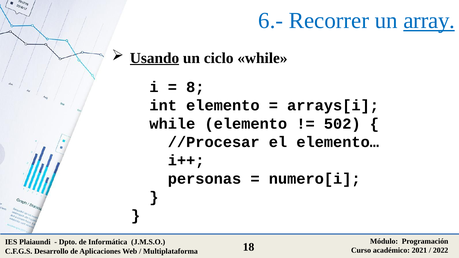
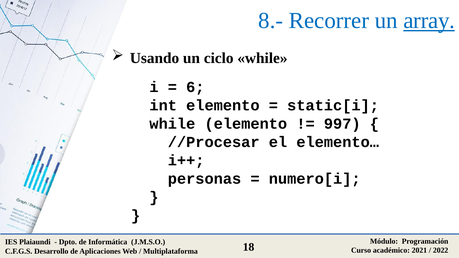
6.-: 6.- -> 8.-
Usando underline: present -> none
8: 8 -> 6
arrays[i: arrays[i -> static[i
502: 502 -> 997
